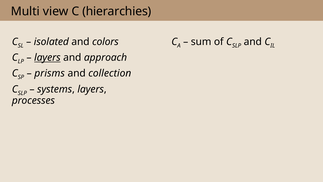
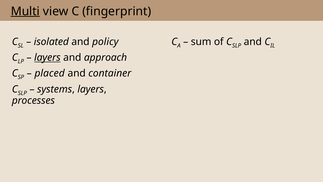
Multi underline: none -> present
hierarchies: hierarchies -> fingerprint
colors: colors -> policy
prisms: prisms -> placed
collection: collection -> container
